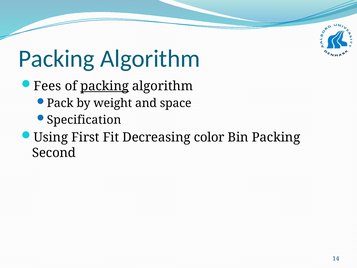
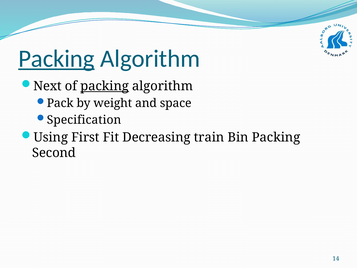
Packing at (56, 59) underline: none -> present
Fees: Fees -> Next
color: color -> train
